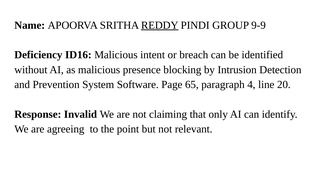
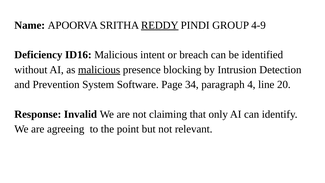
9-9: 9-9 -> 4-9
malicious at (99, 70) underline: none -> present
65: 65 -> 34
